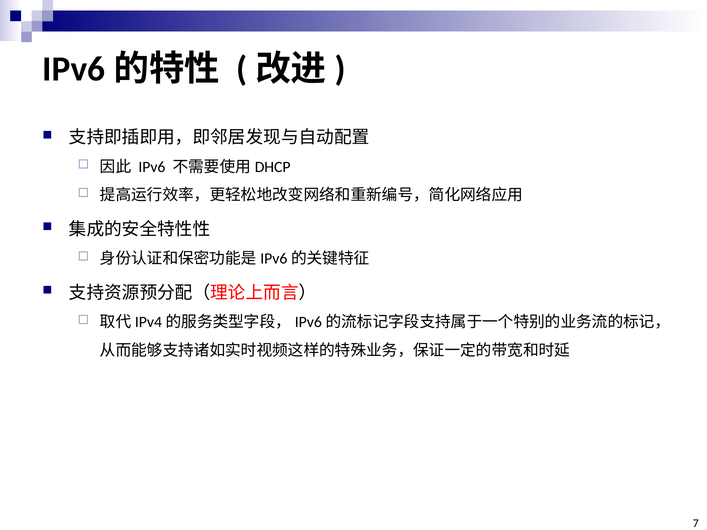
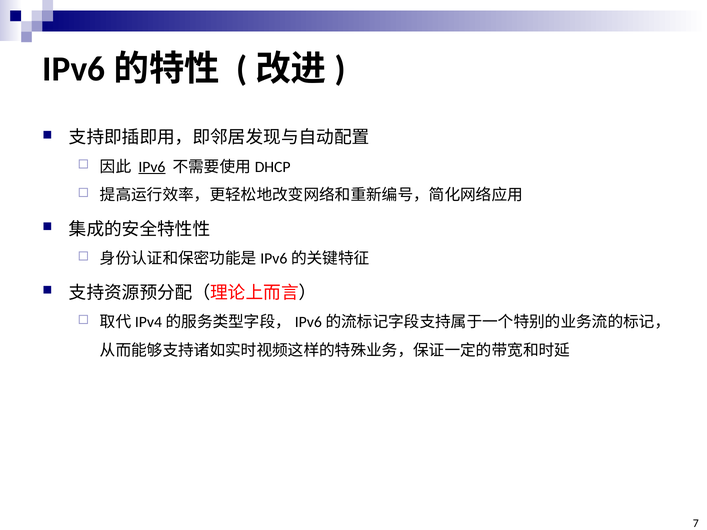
IPv6 underline: none -> present
